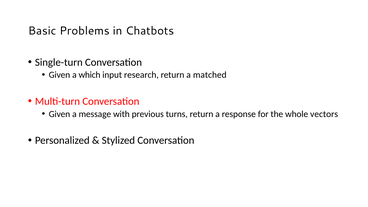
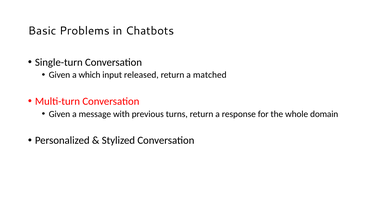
research: research -> released
vectors: vectors -> domain
